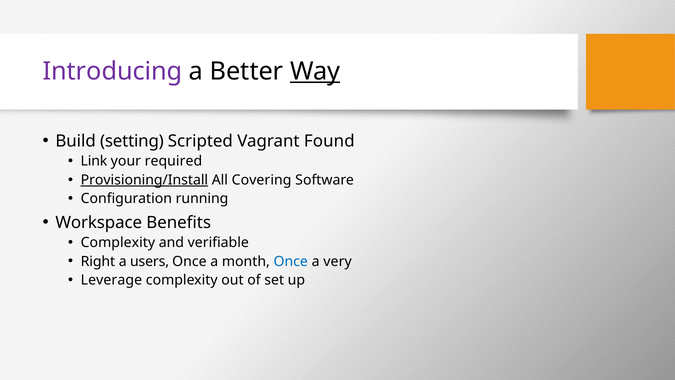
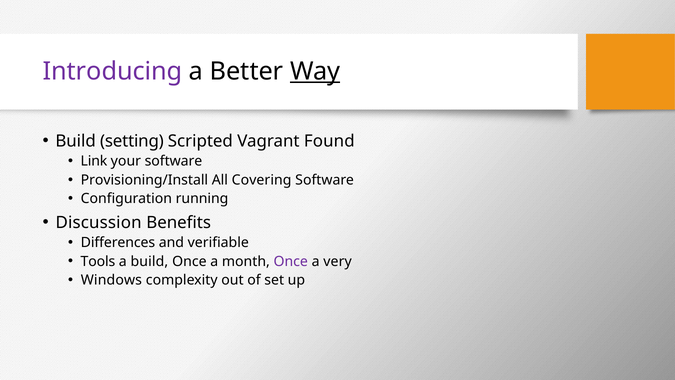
your required: required -> software
Provisioning/Install underline: present -> none
Workspace: Workspace -> Discussion
Complexity at (118, 242): Complexity -> Differences
Right: Right -> Tools
a users: users -> build
Once at (291, 261) colour: blue -> purple
Leverage: Leverage -> Windows
